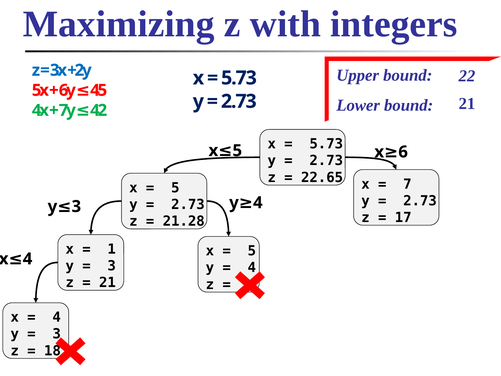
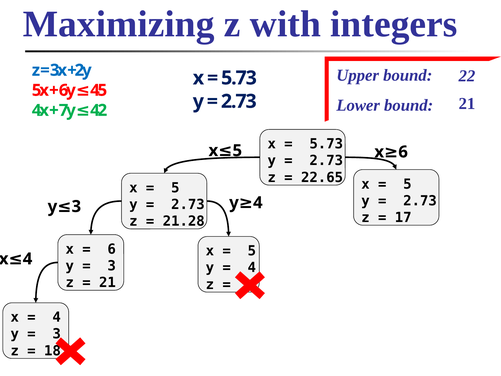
7 at (407, 184): 7 -> 5
1 at (112, 249): 1 -> 6
